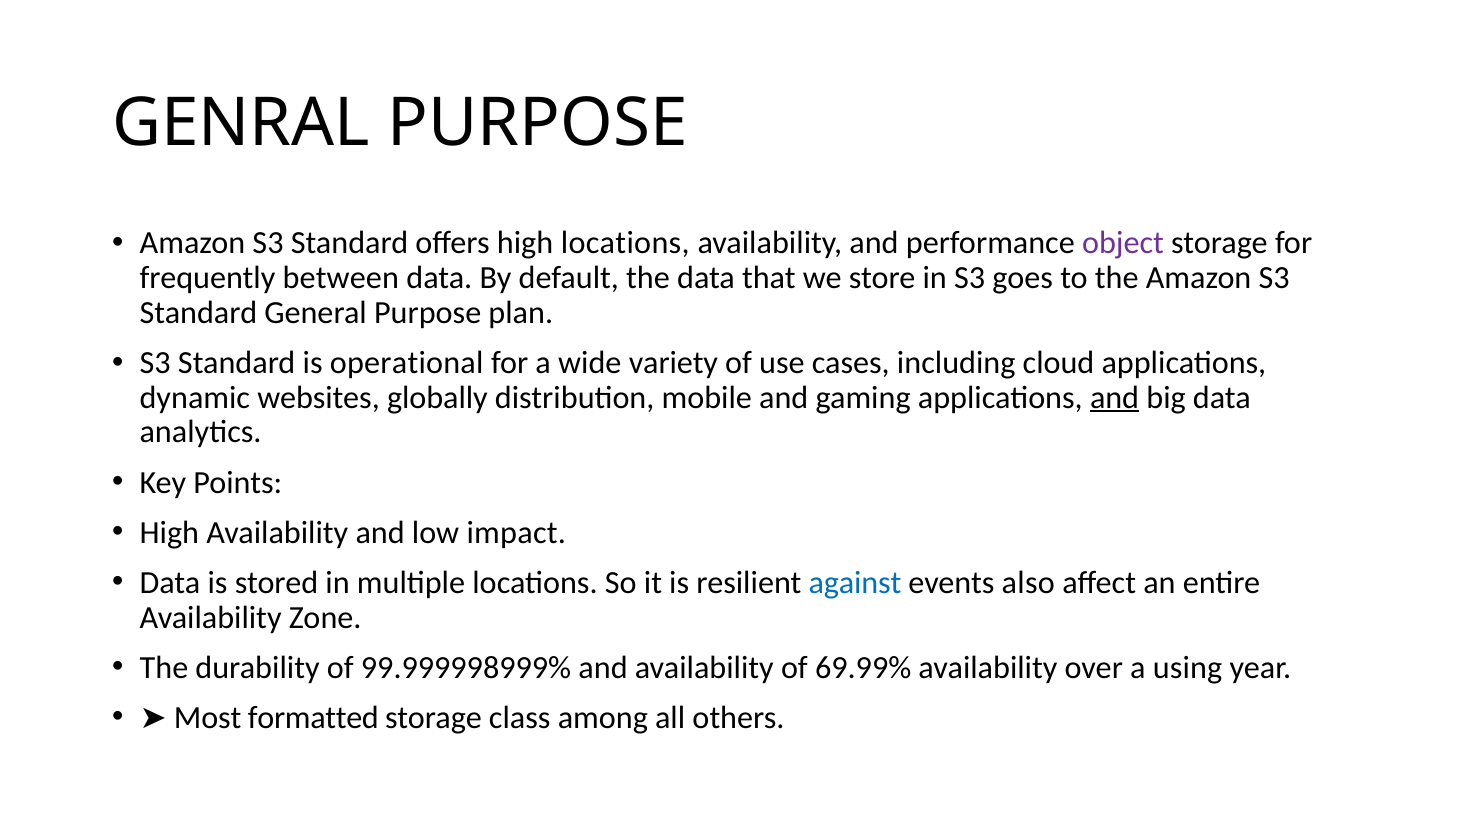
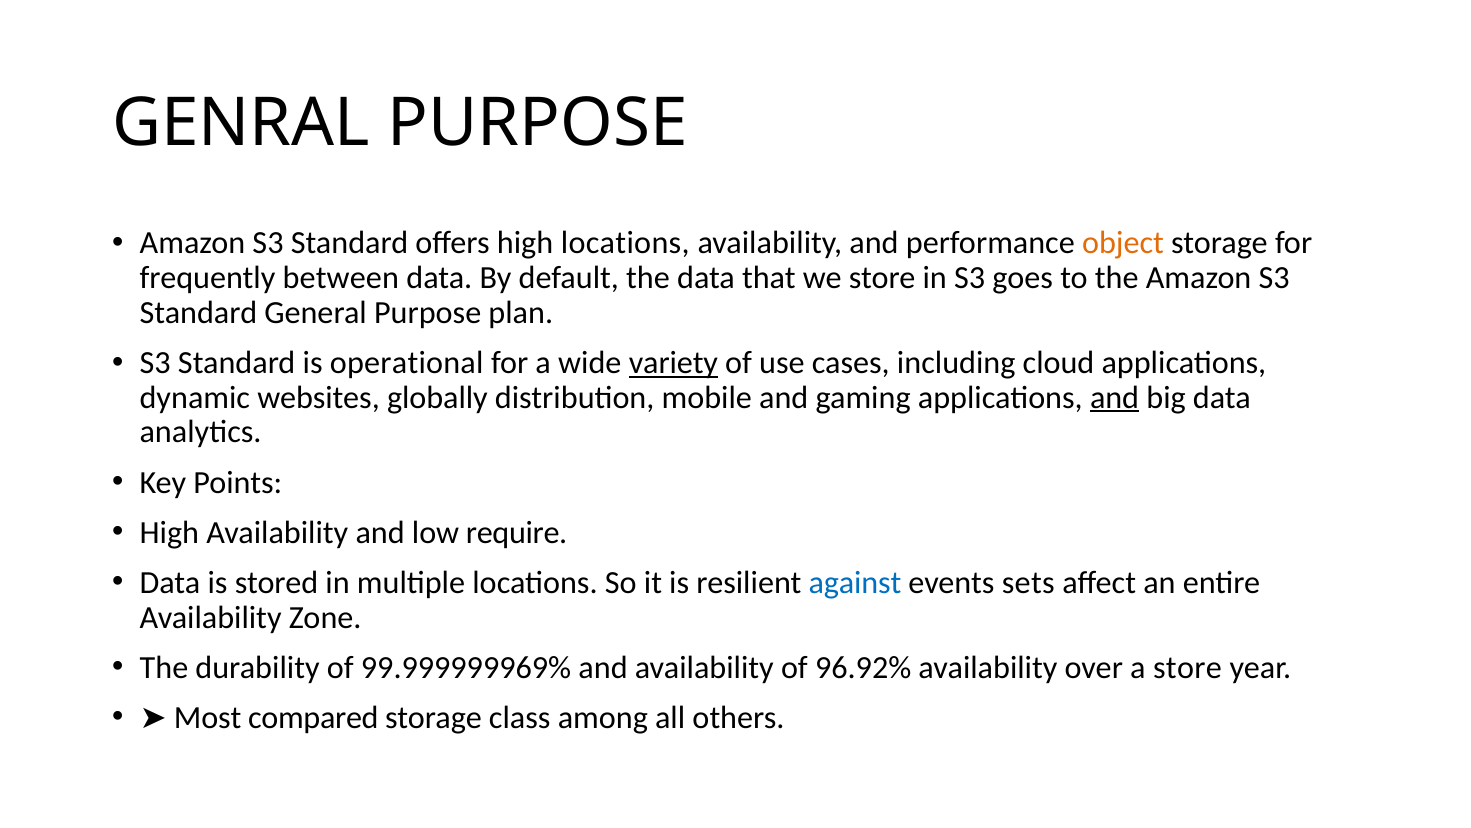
object colour: purple -> orange
variety underline: none -> present
impact: impact -> require
also: also -> sets
99.999998999%: 99.999998999% -> 99.999999969%
69.99%: 69.99% -> 96.92%
a using: using -> store
formatted: formatted -> compared
